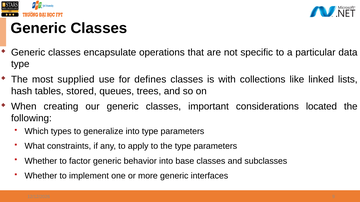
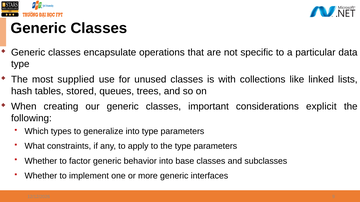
defines: defines -> unused
located: located -> explicit
